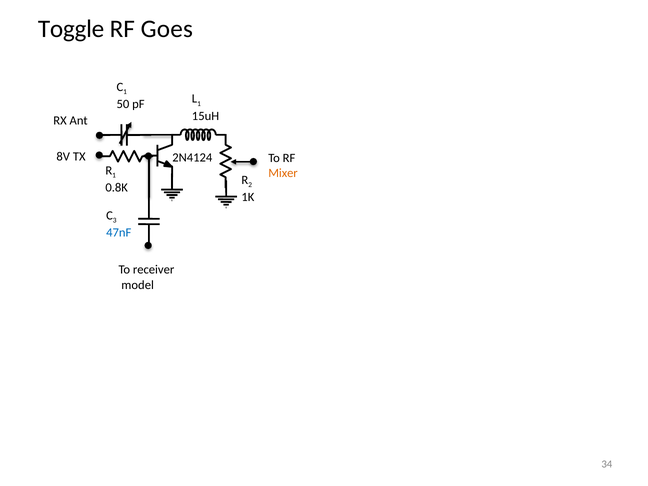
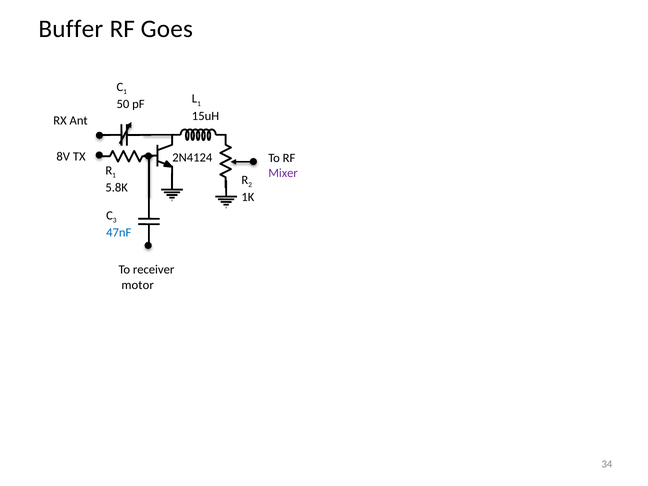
Toggle: Toggle -> Buffer
Mixer colour: orange -> purple
0.8K: 0.8K -> 5.8K
model: model -> motor
